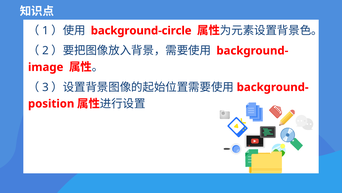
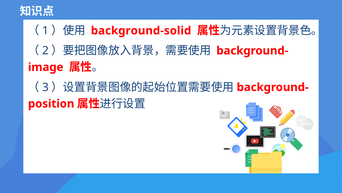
background-circle: background-circle -> background-solid
